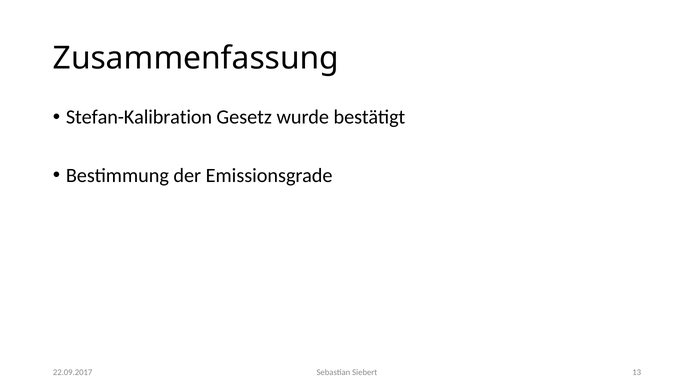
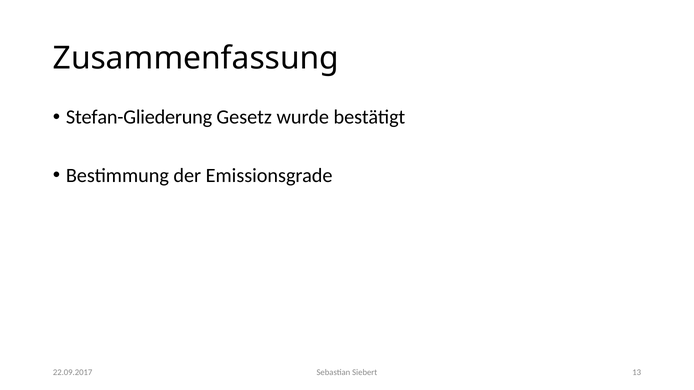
Stefan-Kalibration: Stefan-Kalibration -> Stefan-Gliederung
